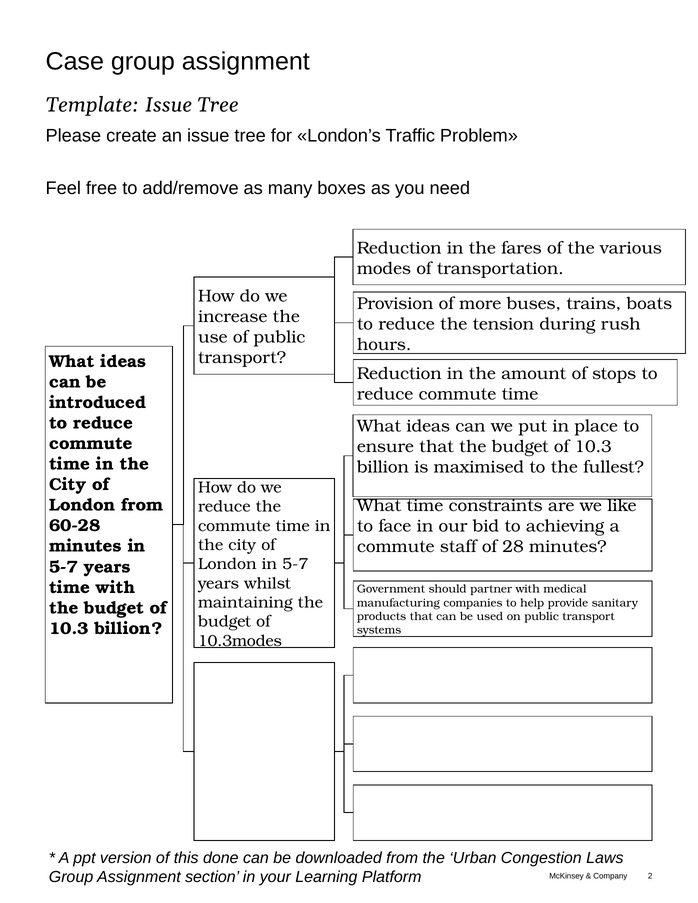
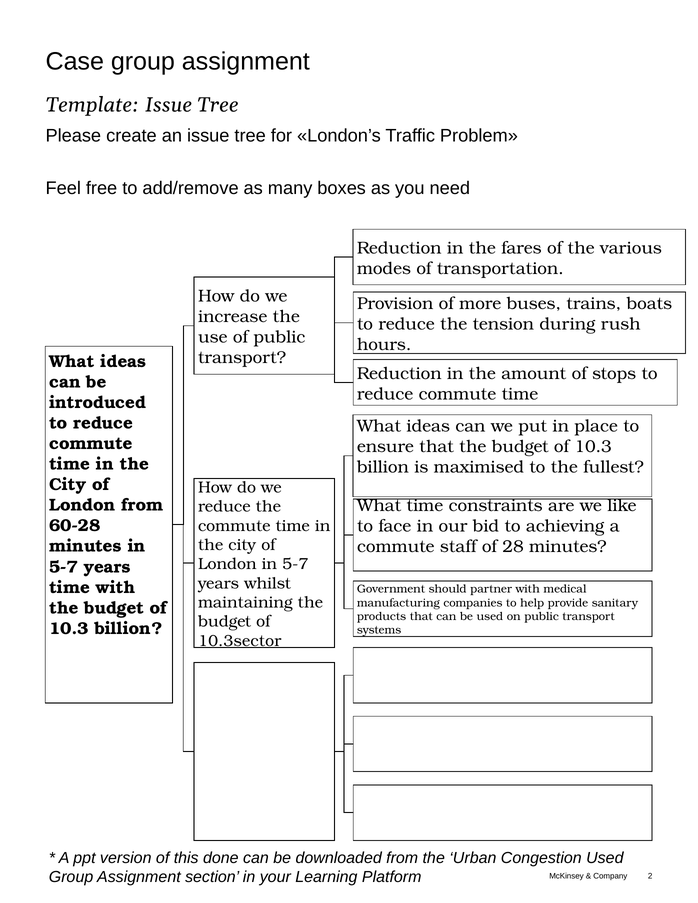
10.3modes: 10.3modes -> 10.3sector
Congestion Laws: Laws -> Used
